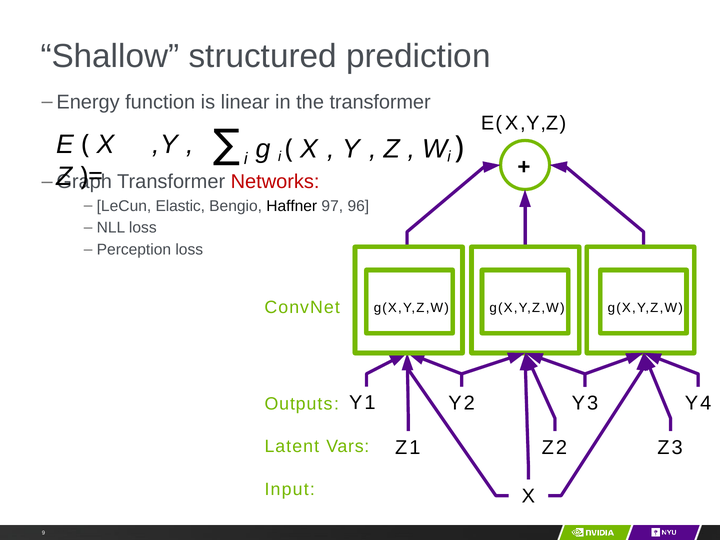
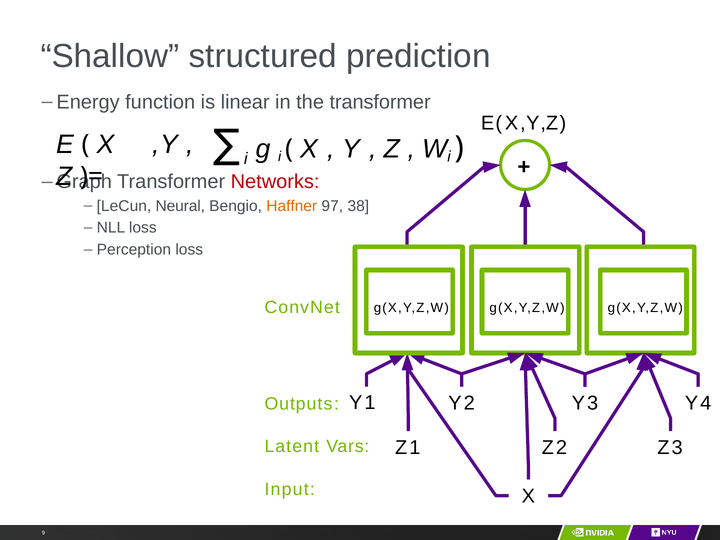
Elastic: Elastic -> Neural
Haffner colour: black -> orange
96: 96 -> 38
